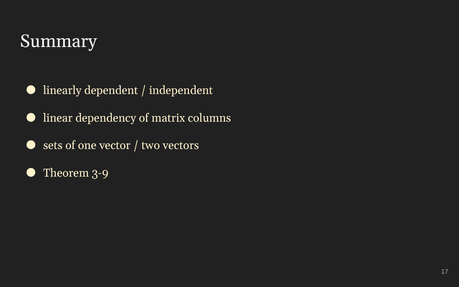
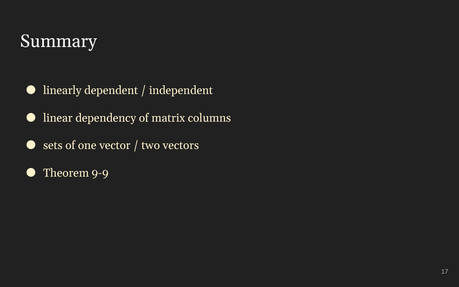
3-9: 3-9 -> 9-9
